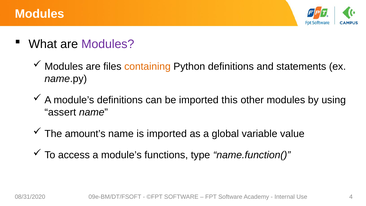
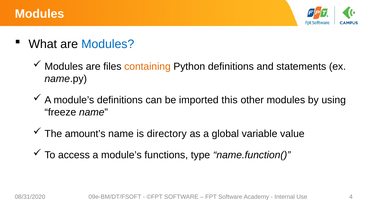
Modules at (108, 44) colour: purple -> blue
assert: assert -> freeze
is imported: imported -> directory
